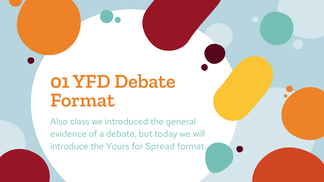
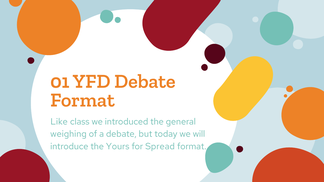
Also: Also -> Like
evidence: evidence -> weighing
